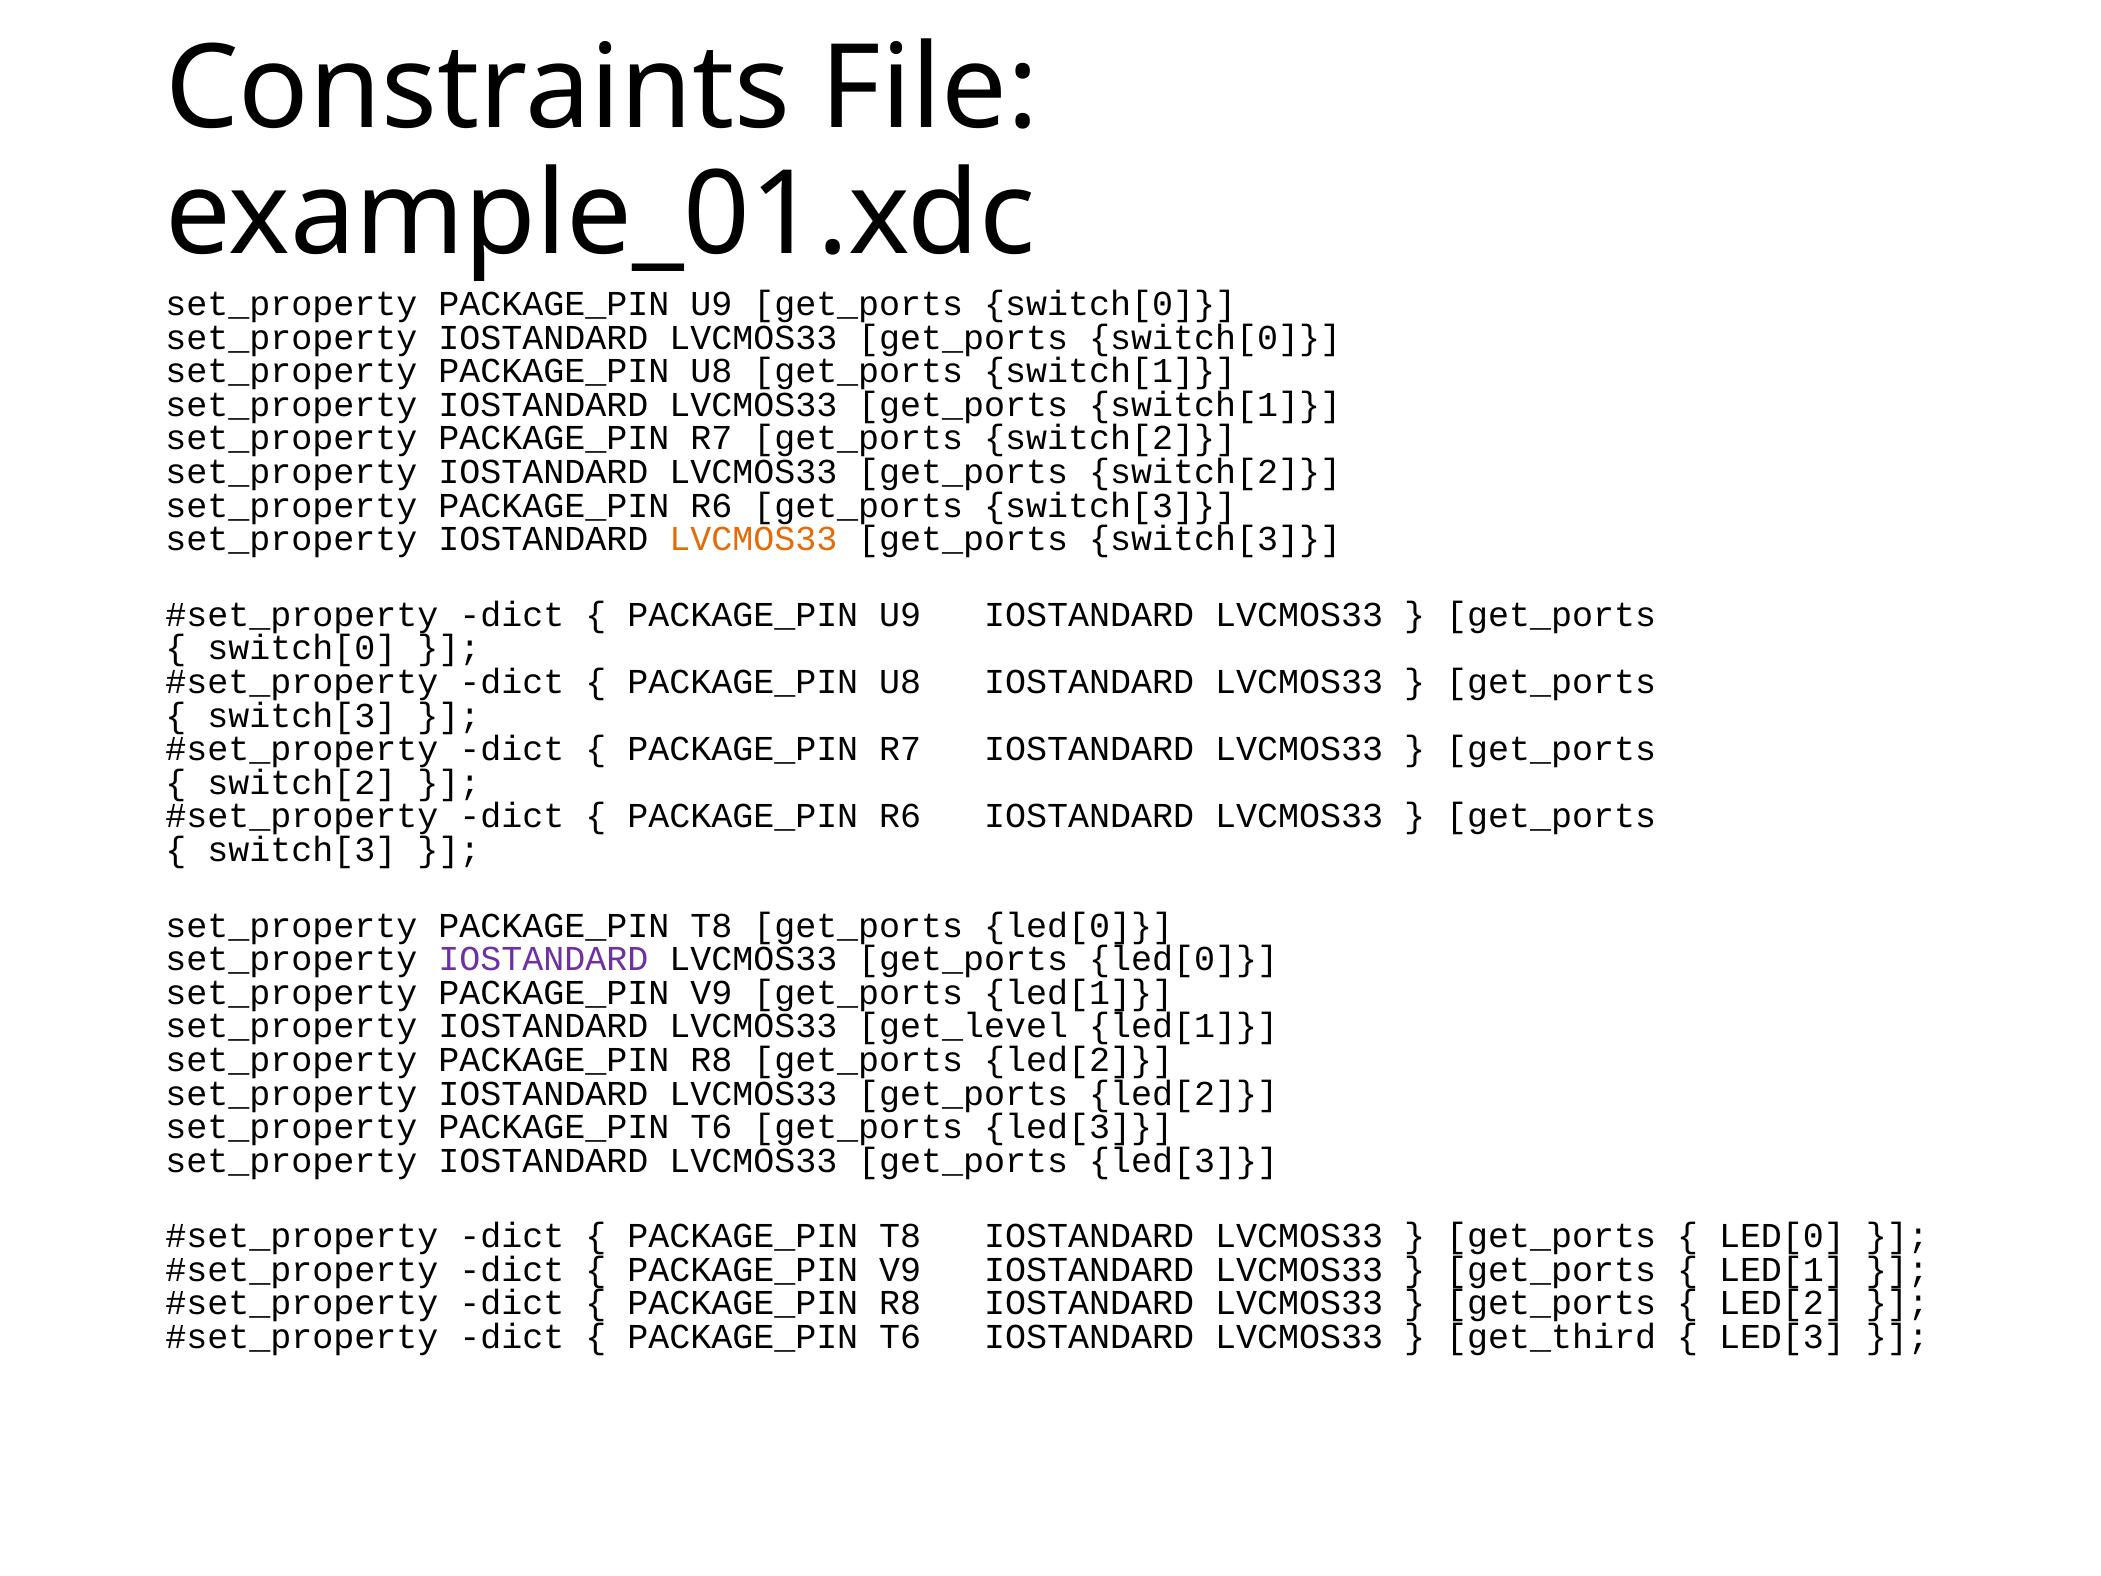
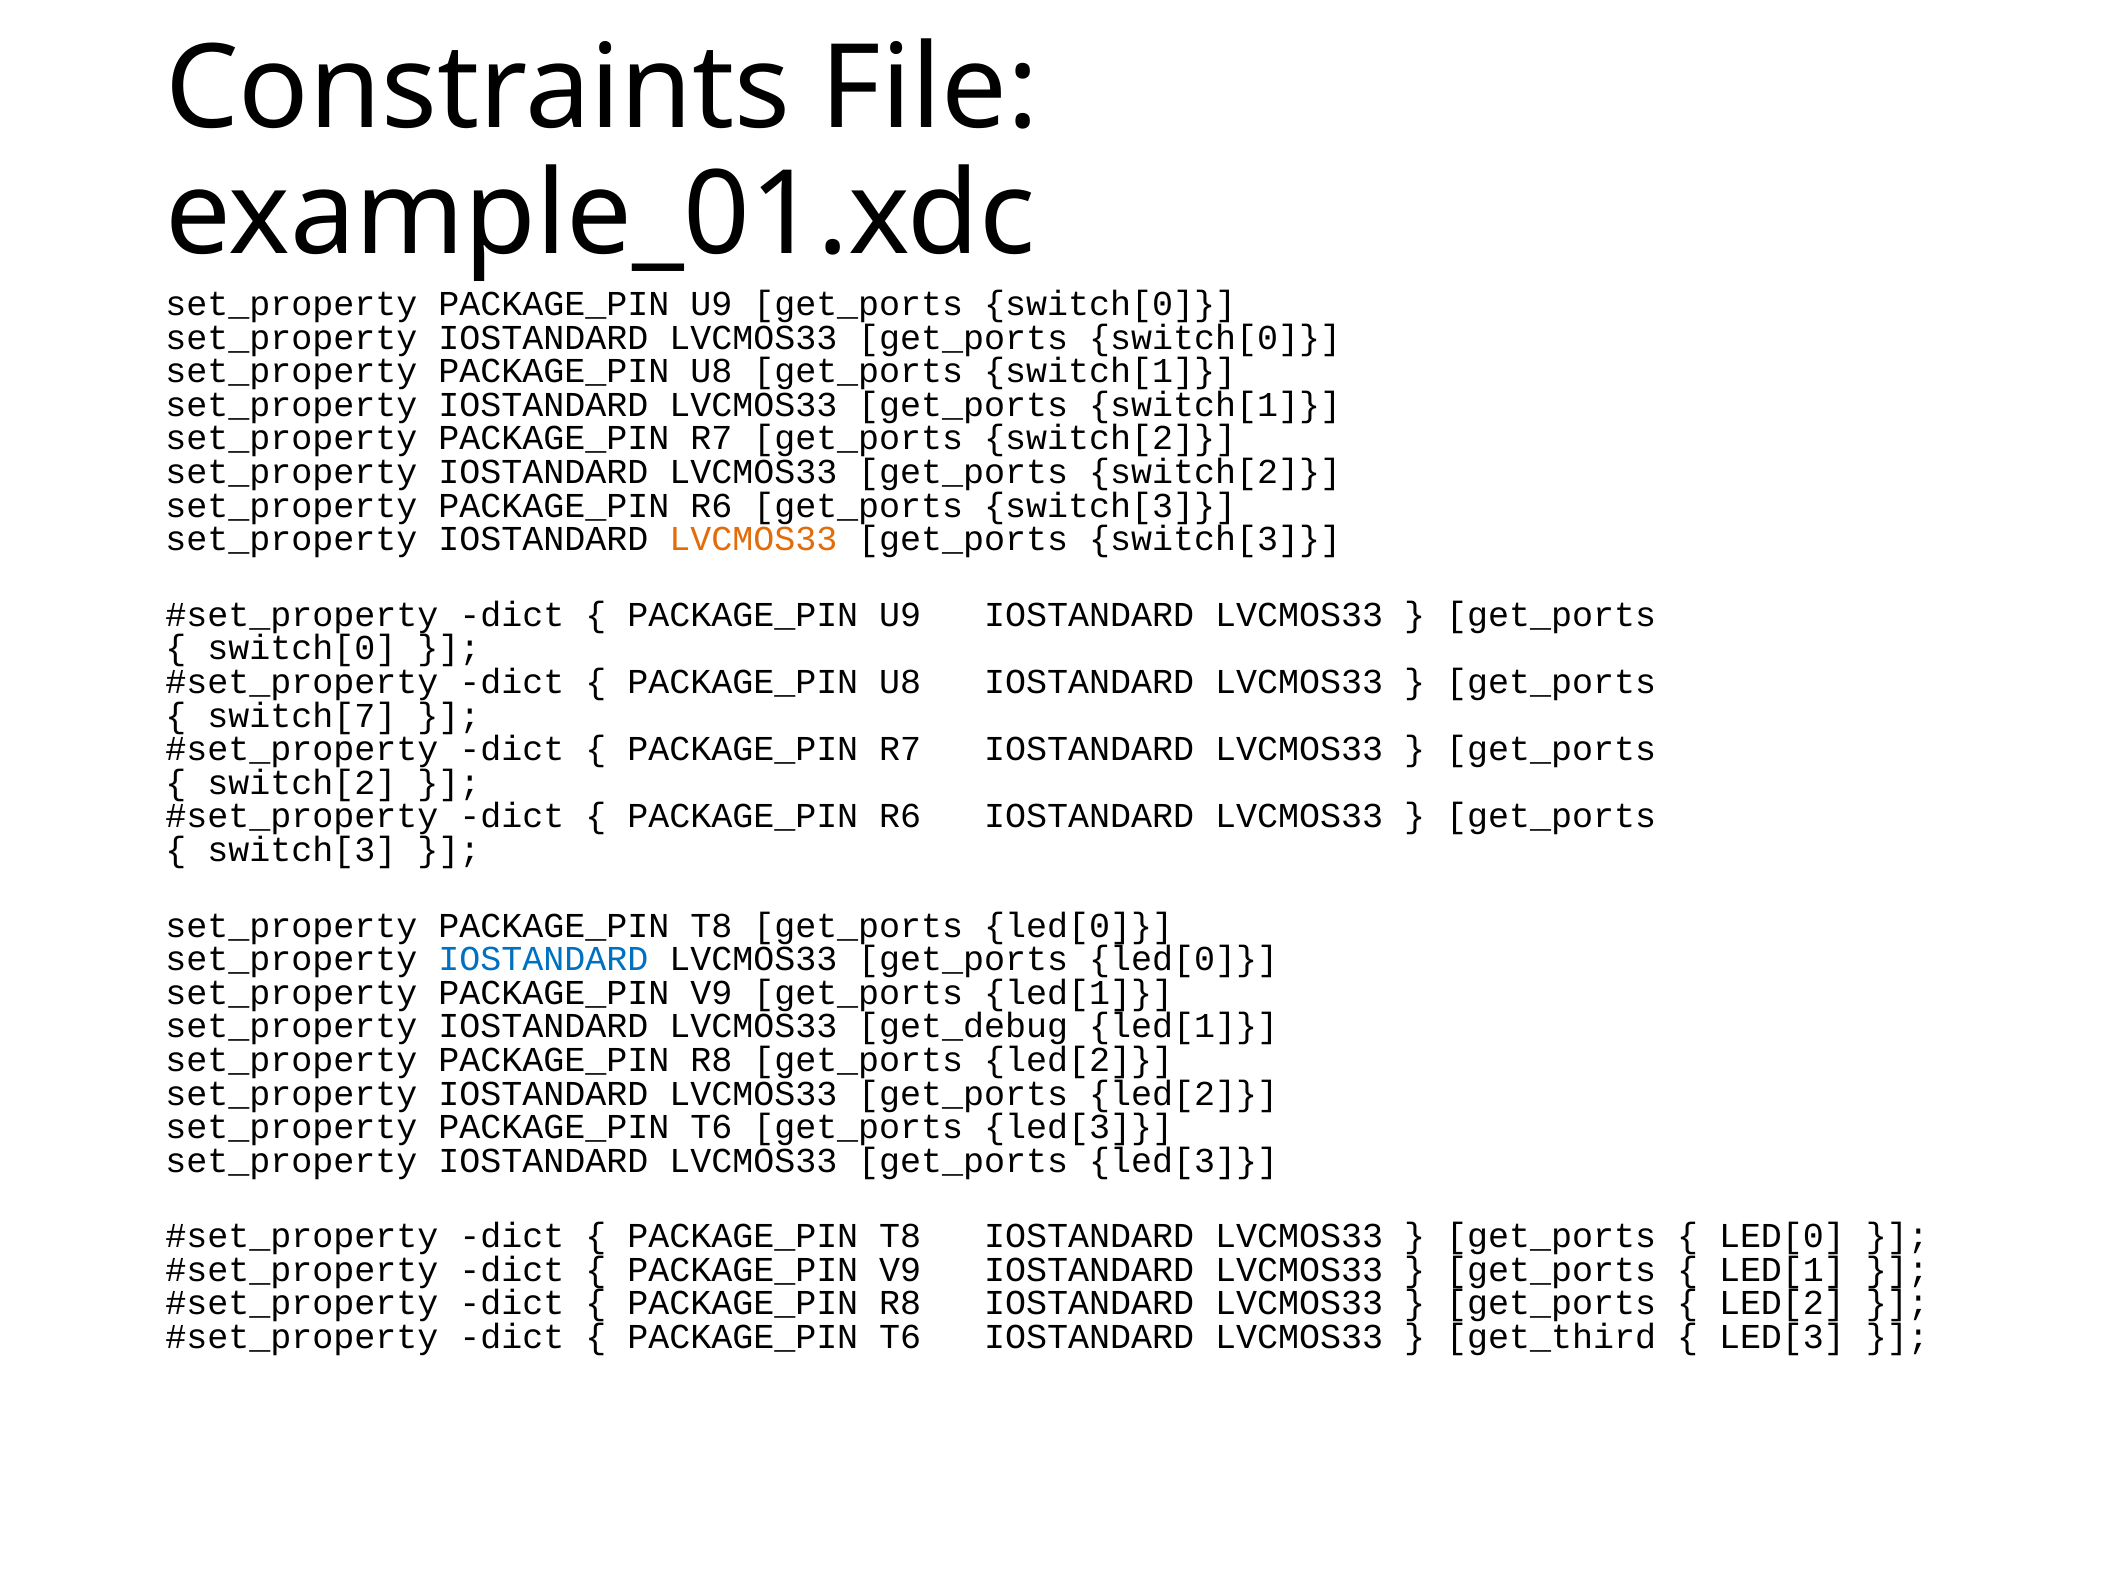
switch[3 at (302, 715): switch[3 -> switch[7
IOSTANDARD at (543, 959) colour: purple -> blue
get_level: get_level -> get_debug
